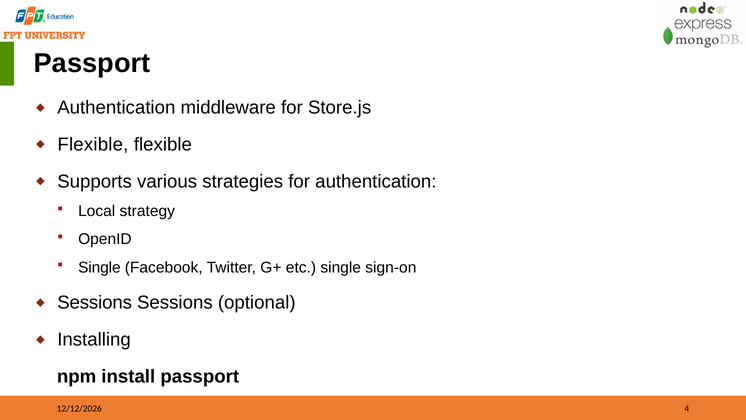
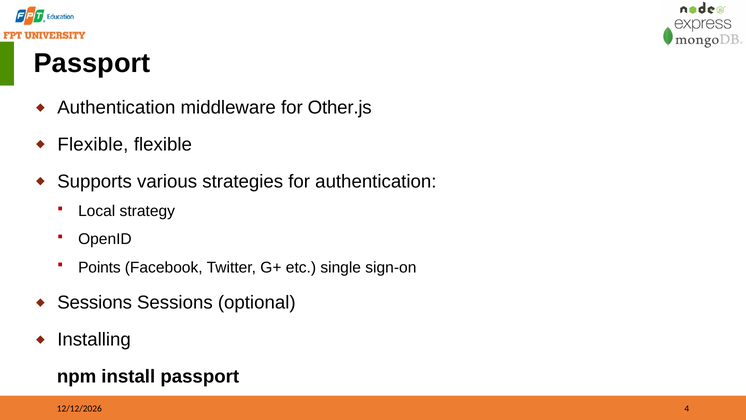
Store.js: Store.js -> Other.js
Single at (99, 267): Single -> Points
